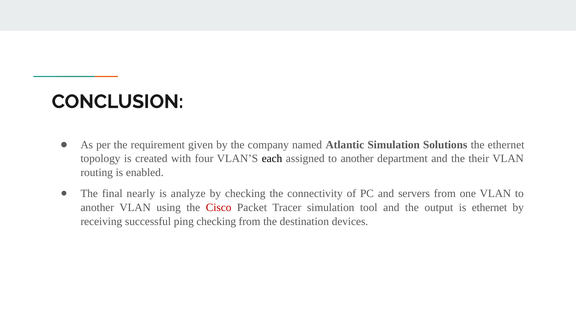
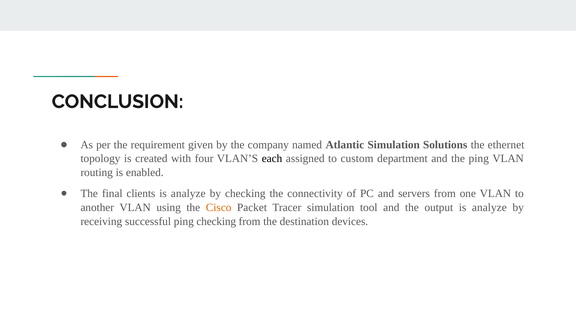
assigned to another: another -> custom
the their: their -> ping
nearly: nearly -> clients
Cisco colour: red -> orange
output is ethernet: ethernet -> analyze
